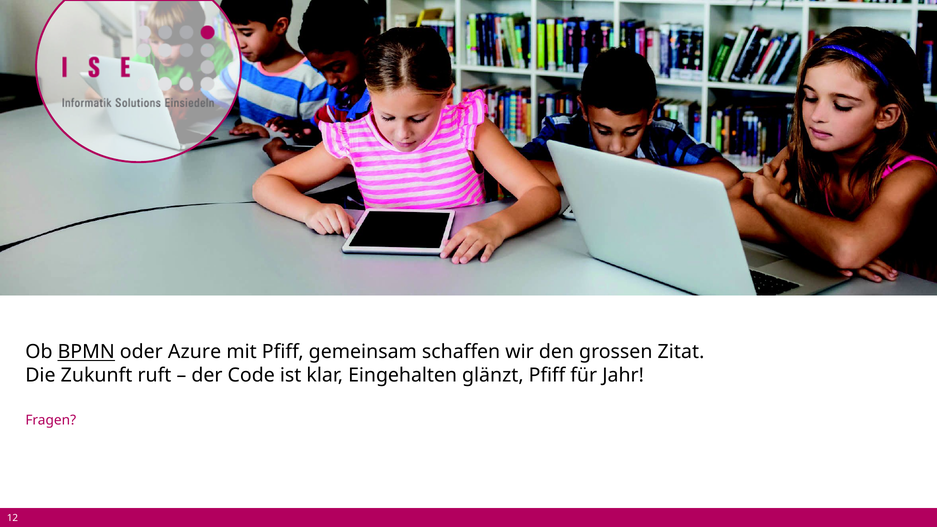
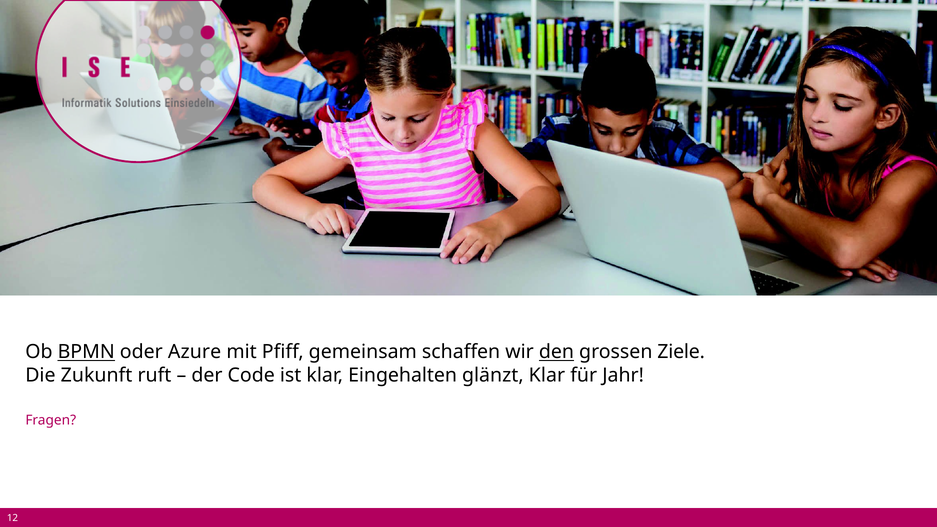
den underline: none -> present
Zitat: Zitat -> Ziele
glänzt Pfiff: Pfiff -> Klar
